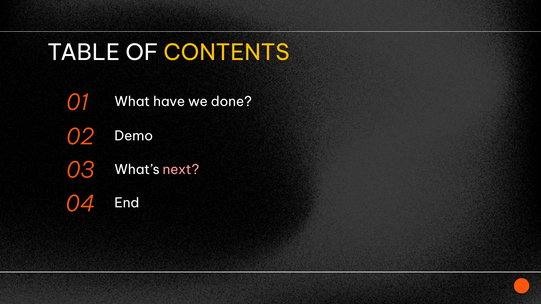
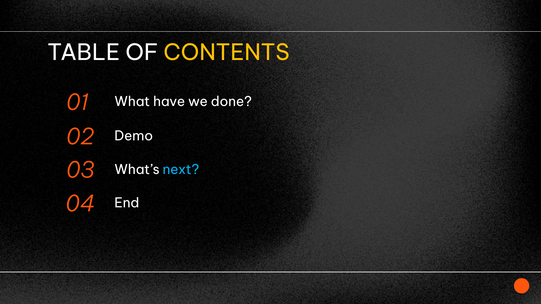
next colour: pink -> light blue
